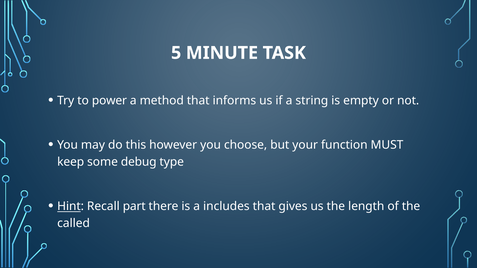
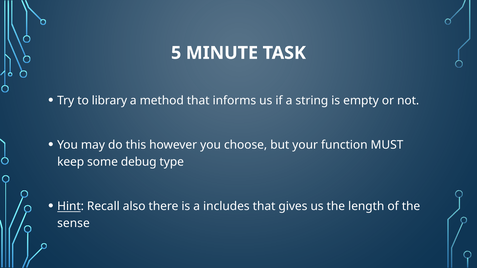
power: power -> library
part: part -> also
called: called -> sense
